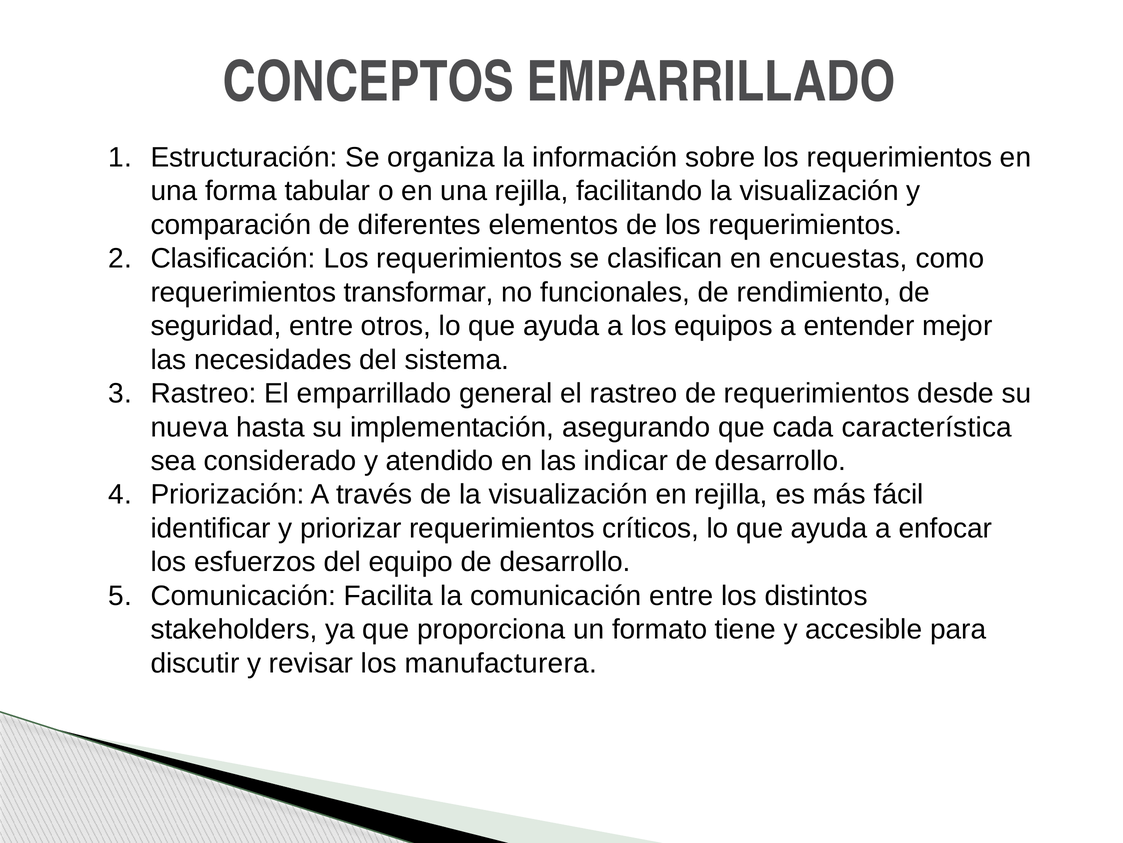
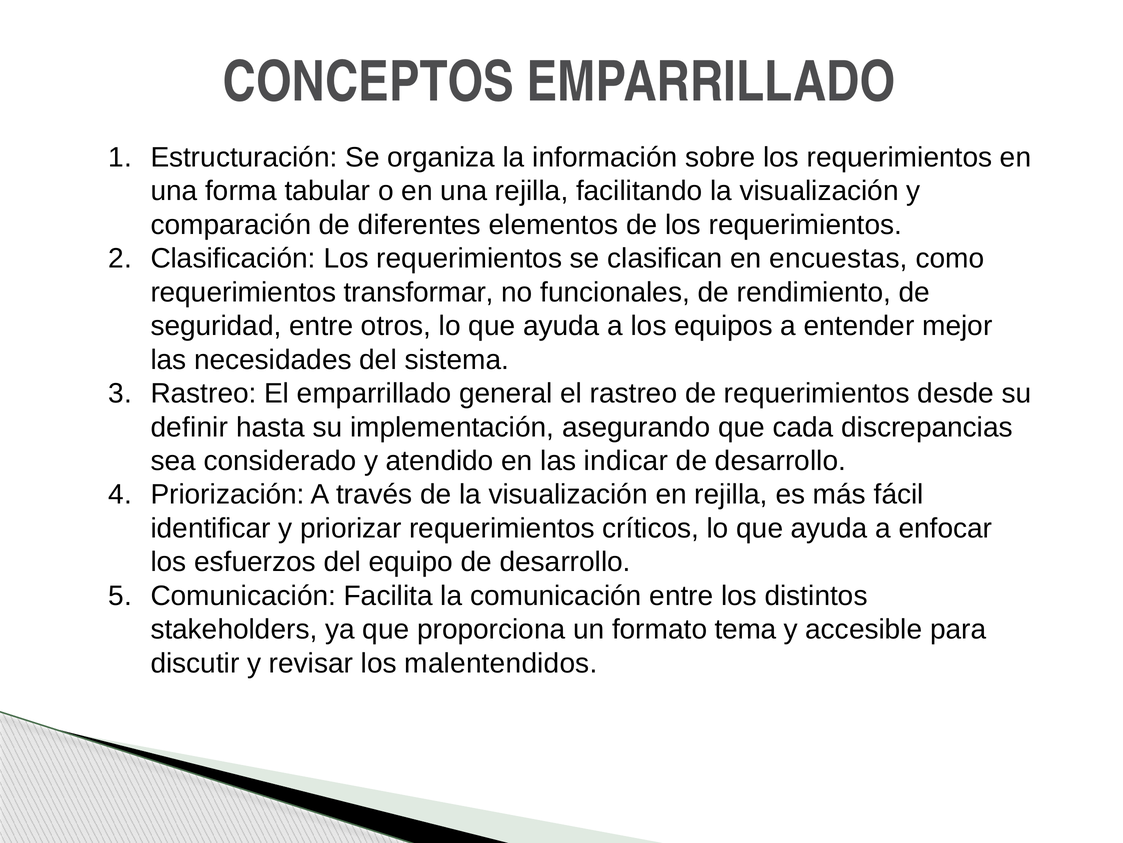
nueva: nueva -> definir
característica: característica -> discrepancias
tiene: tiene -> tema
manufacturera: manufacturera -> malentendidos
